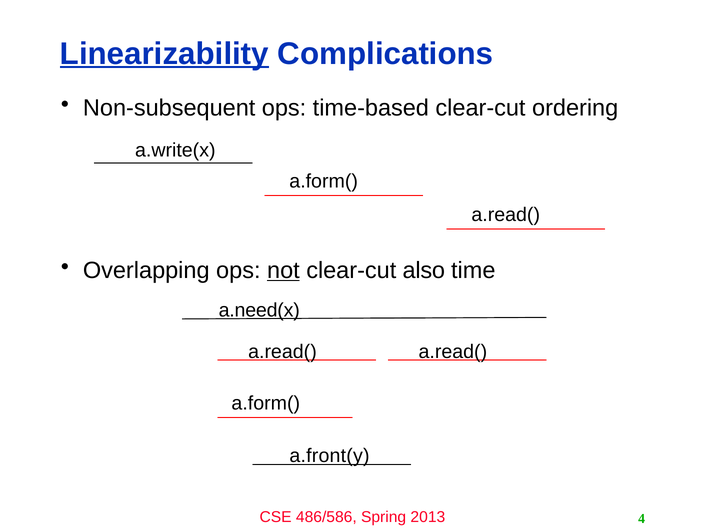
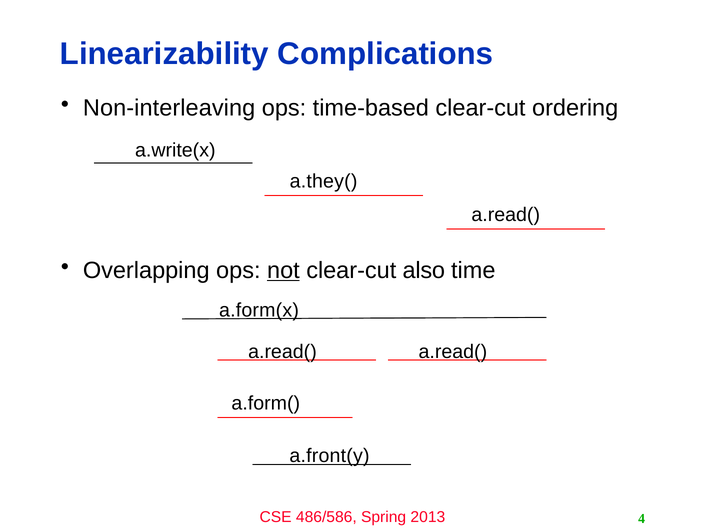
Linearizability underline: present -> none
Non-subsequent: Non-subsequent -> Non-interleaving
a.form( at (324, 181): a.form( -> a.they(
a.need(x: a.need(x -> a.form(x
